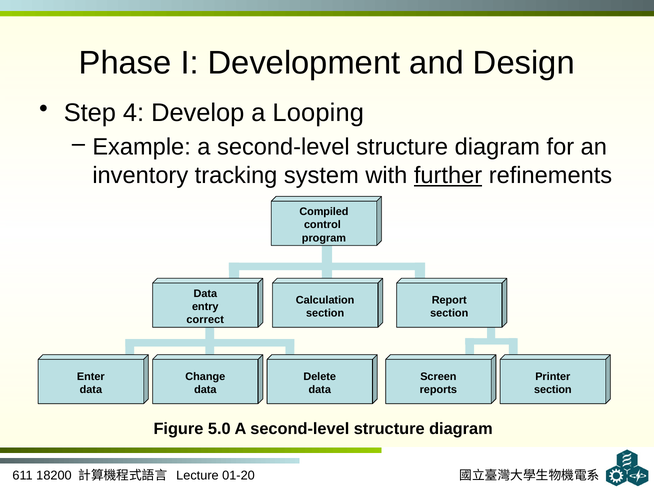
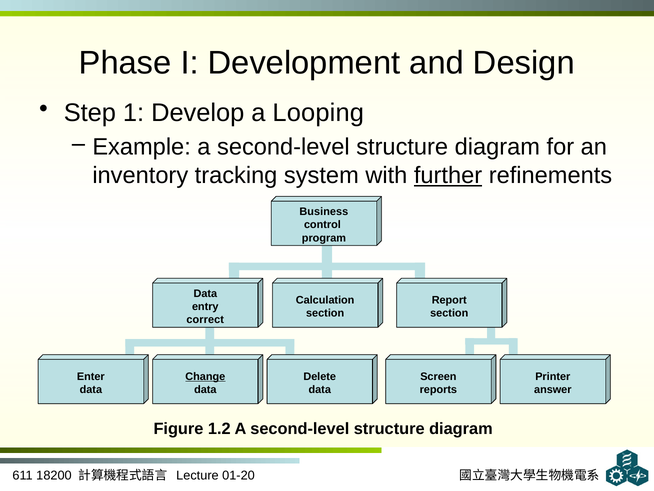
4: 4 -> 1
Compiled: Compiled -> Business
Change underline: none -> present
section at (553, 389): section -> answer
5.0: 5.0 -> 1.2
